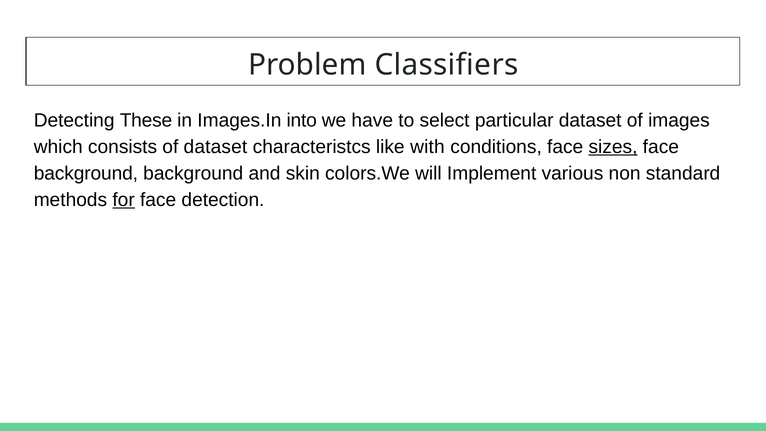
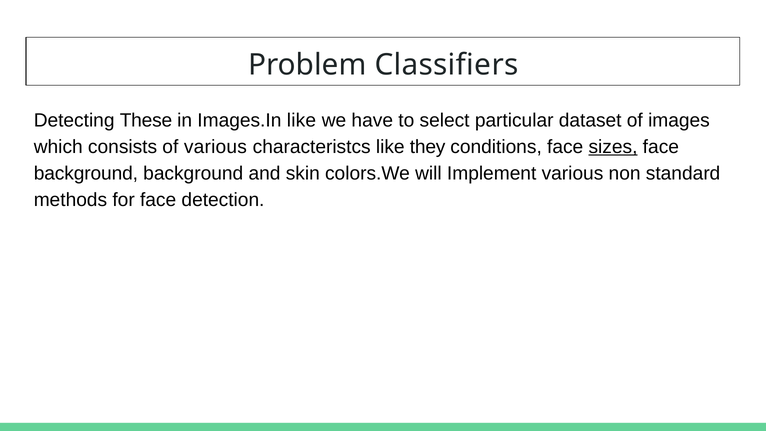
Images.In into: into -> like
of dataset: dataset -> various
with: with -> they
for underline: present -> none
